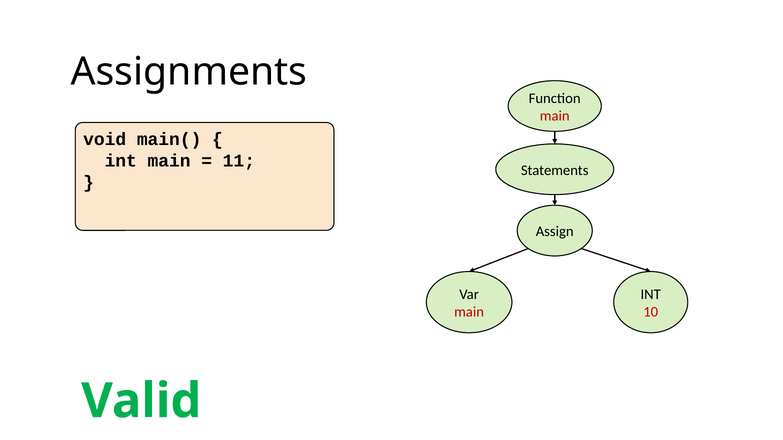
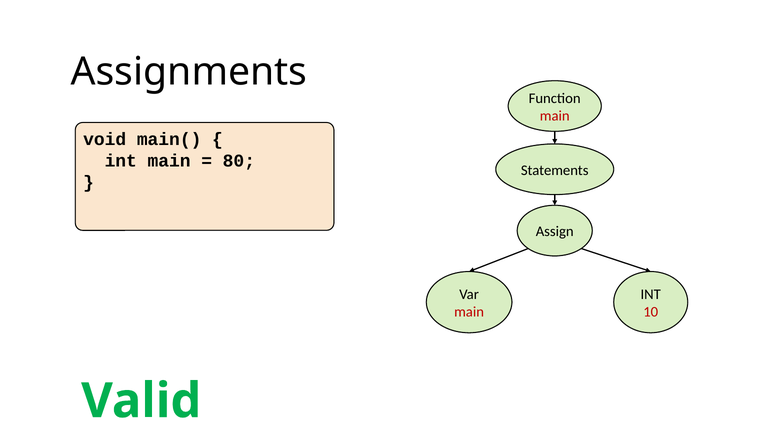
11: 11 -> 80
